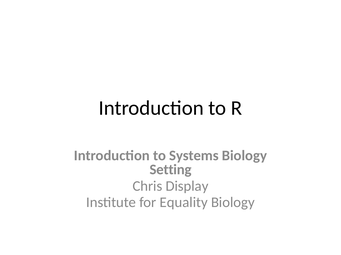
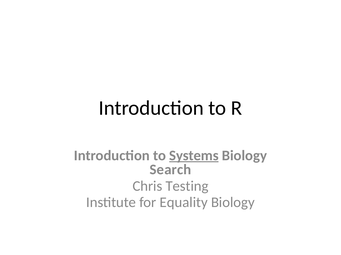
Systems underline: none -> present
Setting: Setting -> Search
Display: Display -> Testing
